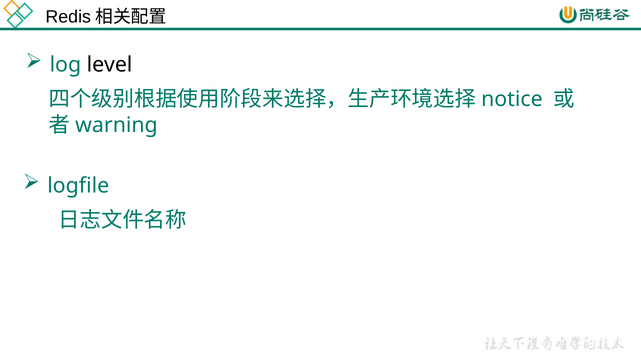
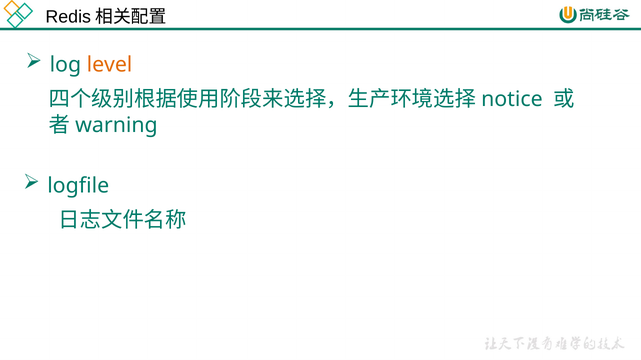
level colour: black -> orange
